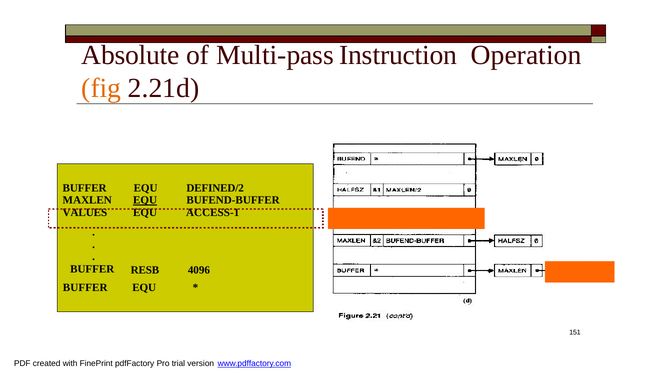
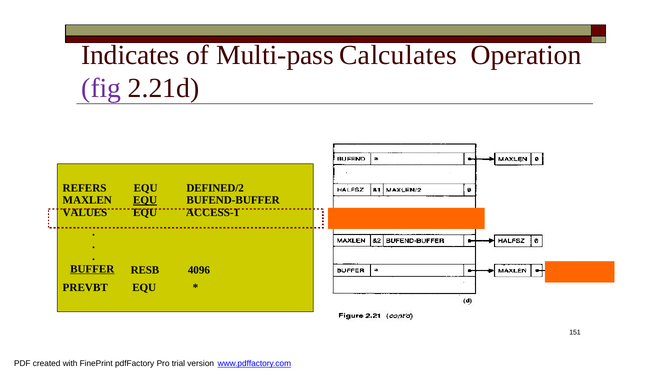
Absolute: Absolute -> Indicates
Instruction: Instruction -> Calculates
fig colour: orange -> purple
BUFFER at (85, 188): BUFFER -> REFERS
BUFFER at (92, 269) underline: none -> present
BUFFER at (85, 288): BUFFER -> PREVBT
